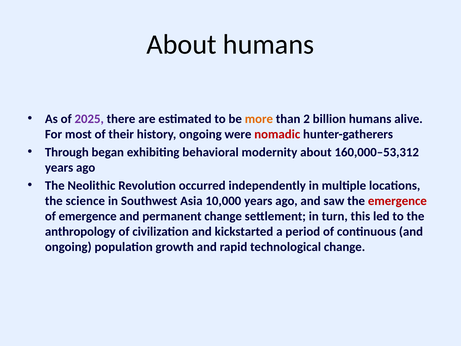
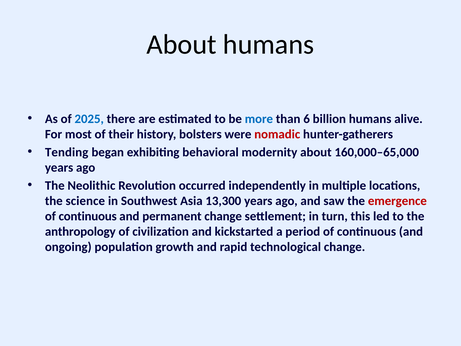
2025 colour: purple -> blue
more colour: orange -> blue
2: 2 -> 6
history ongoing: ongoing -> bolsters
Through: Through -> Tending
160,000–53,312: 160,000–53,312 -> 160,000–65,000
10,000: 10,000 -> 13,300
emergence at (88, 216): emergence -> continuous
